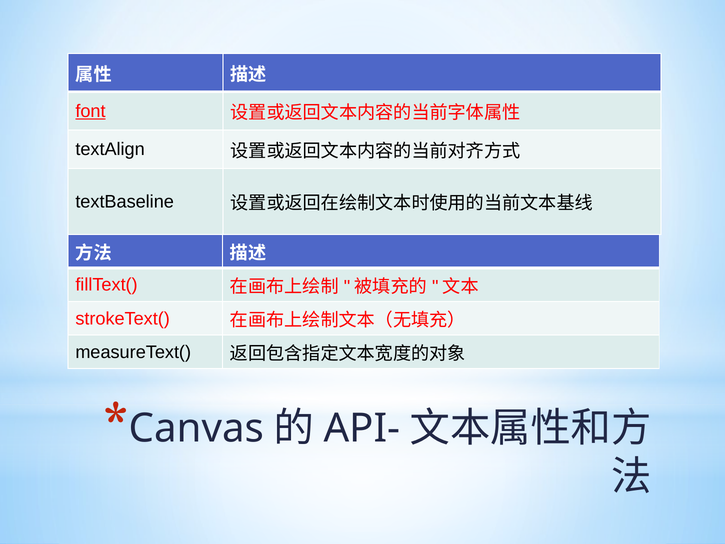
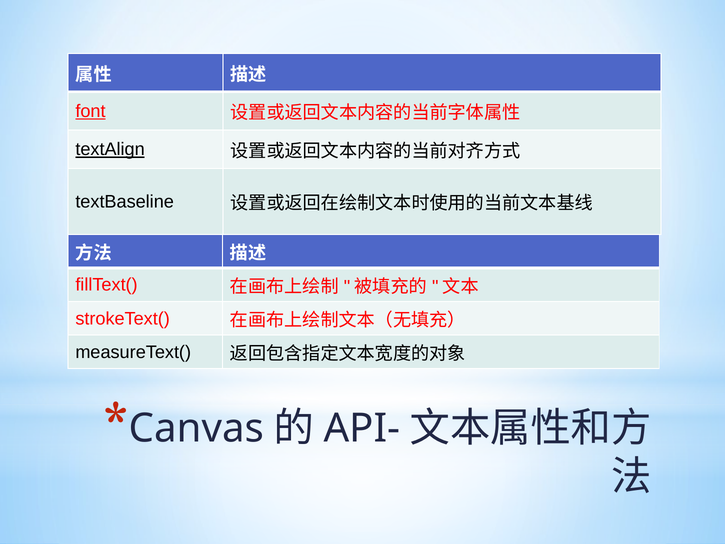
textAlign underline: none -> present
